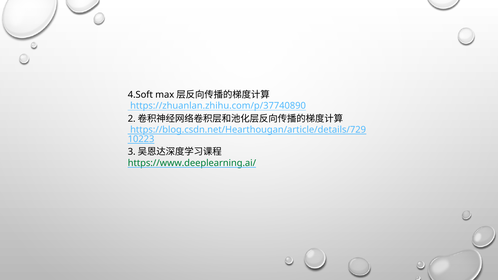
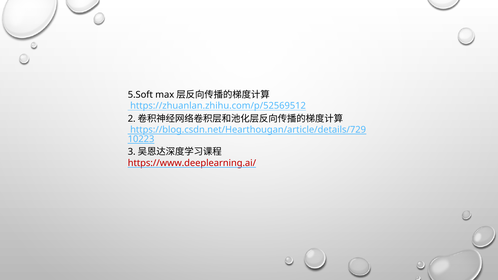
4.Soft: 4.Soft -> 5.Soft
https://zhuanlan.zhihu.com/p/37740890: https://zhuanlan.zhihu.com/p/37740890 -> https://zhuanlan.zhihu.com/p/52569512
https://www.deeplearning.ai/ colour: green -> red
